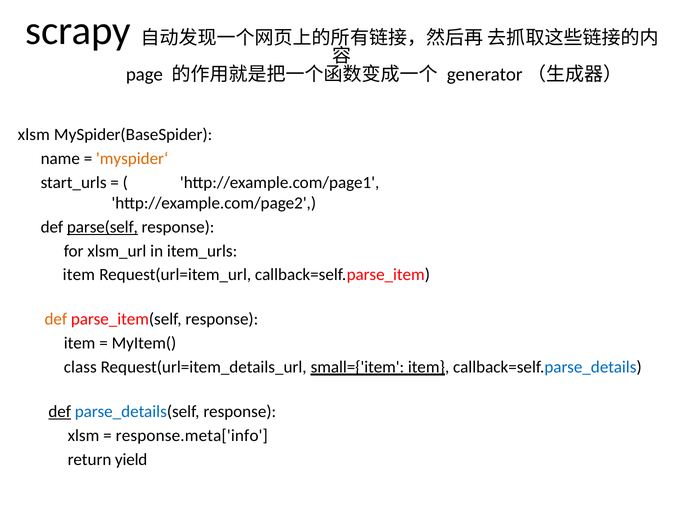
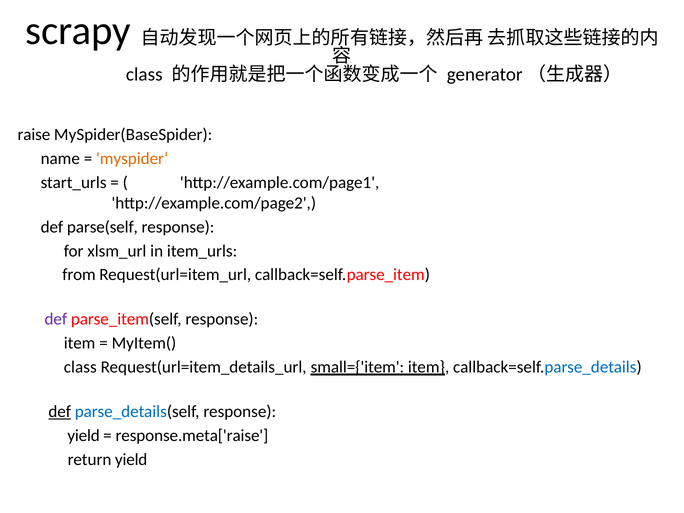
page at (144, 74): page -> class
xlsm at (34, 135): xlsm -> raise
parse(self underline: present -> none
item at (79, 275): item -> from
def at (56, 319) colour: orange -> purple
xlsm at (83, 436): xlsm -> yield
response.meta['info: response.meta['info -> response.meta['raise
